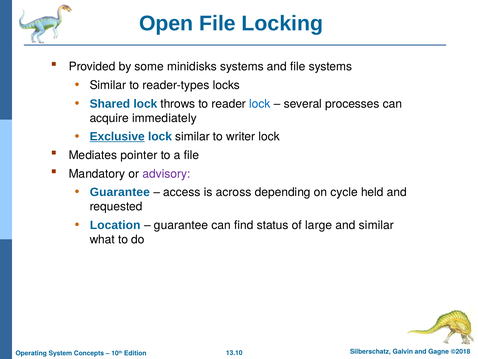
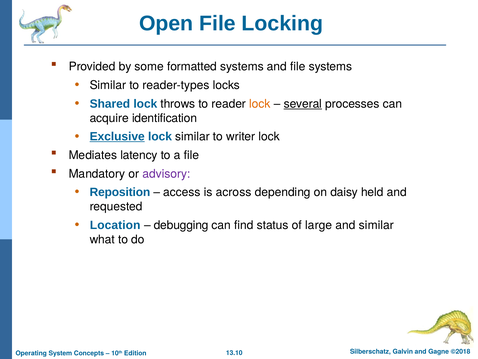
minidisks: minidisks -> formatted
lock at (260, 104) colour: blue -> orange
several underline: none -> present
immediately: immediately -> identification
pointer: pointer -> latency
Guarantee at (120, 192): Guarantee -> Reposition
cycle: cycle -> daisy
guarantee at (181, 225): guarantee -> debugging
